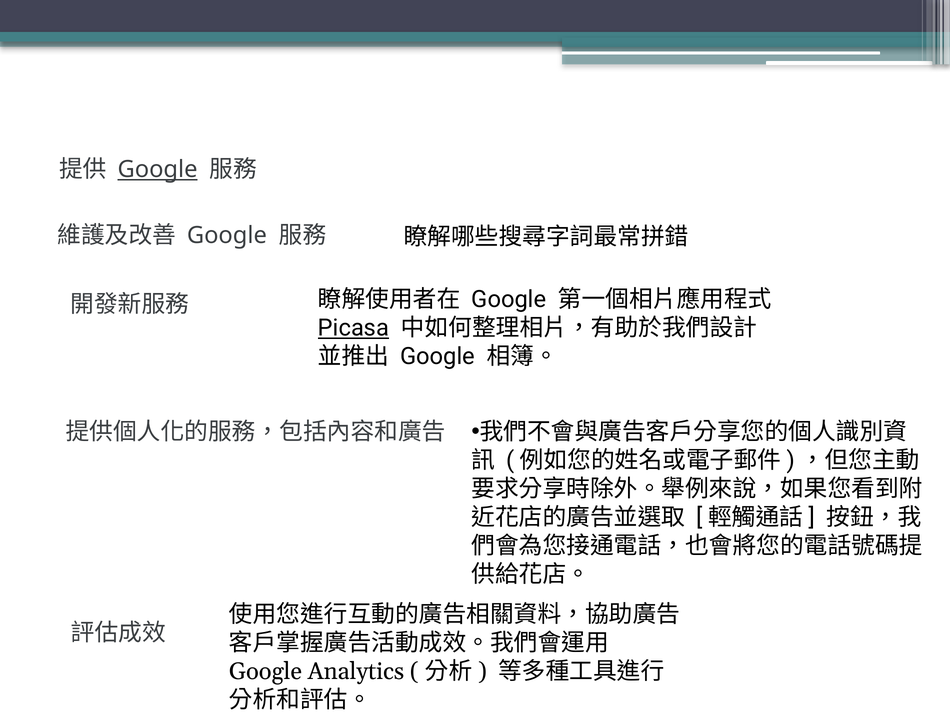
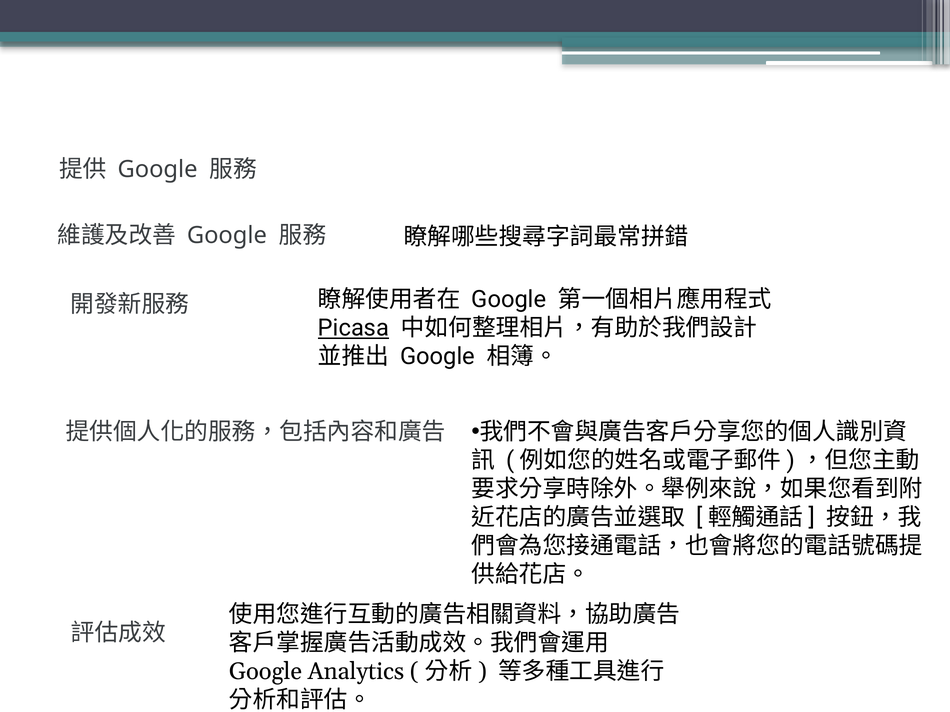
Google at (158, 170) underline: present -> none
